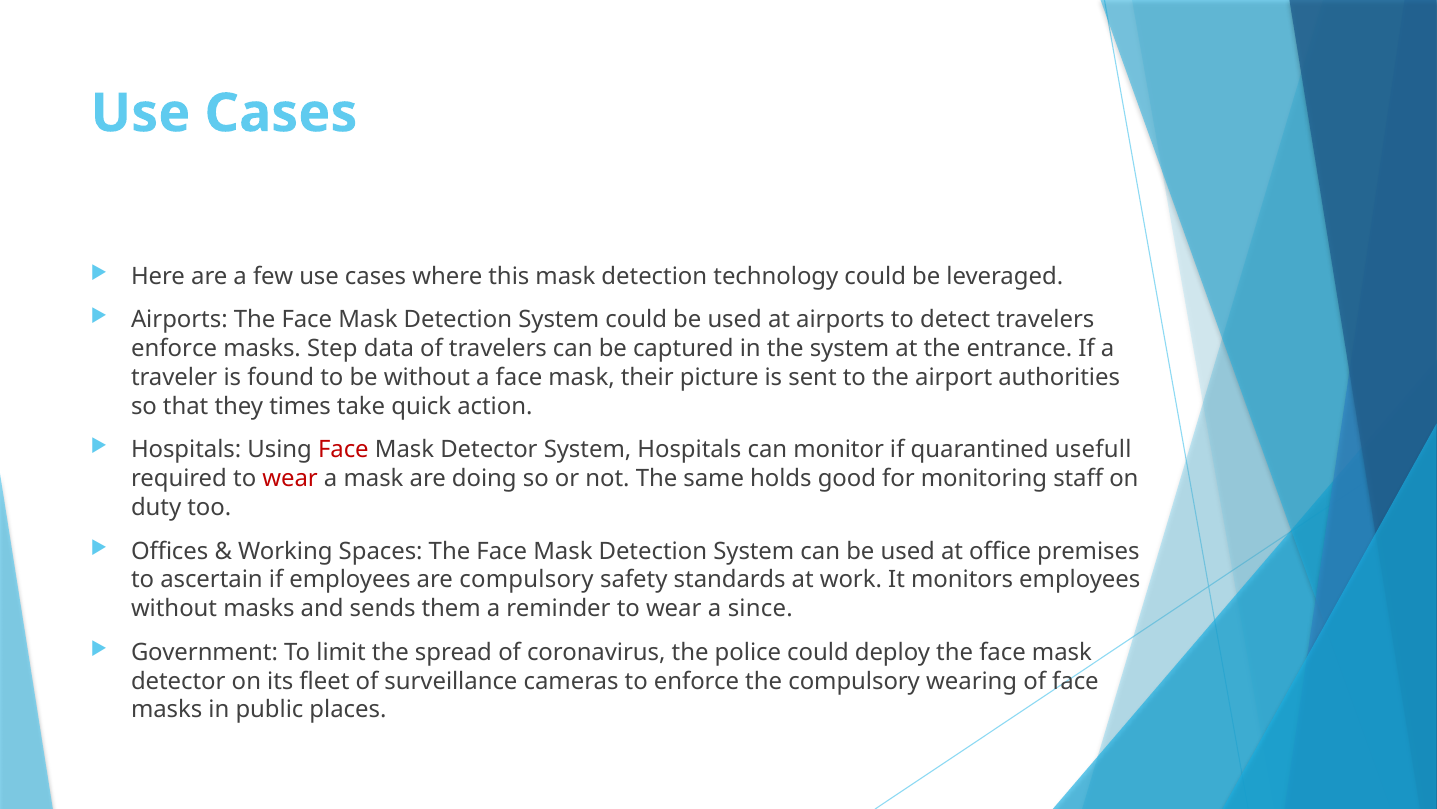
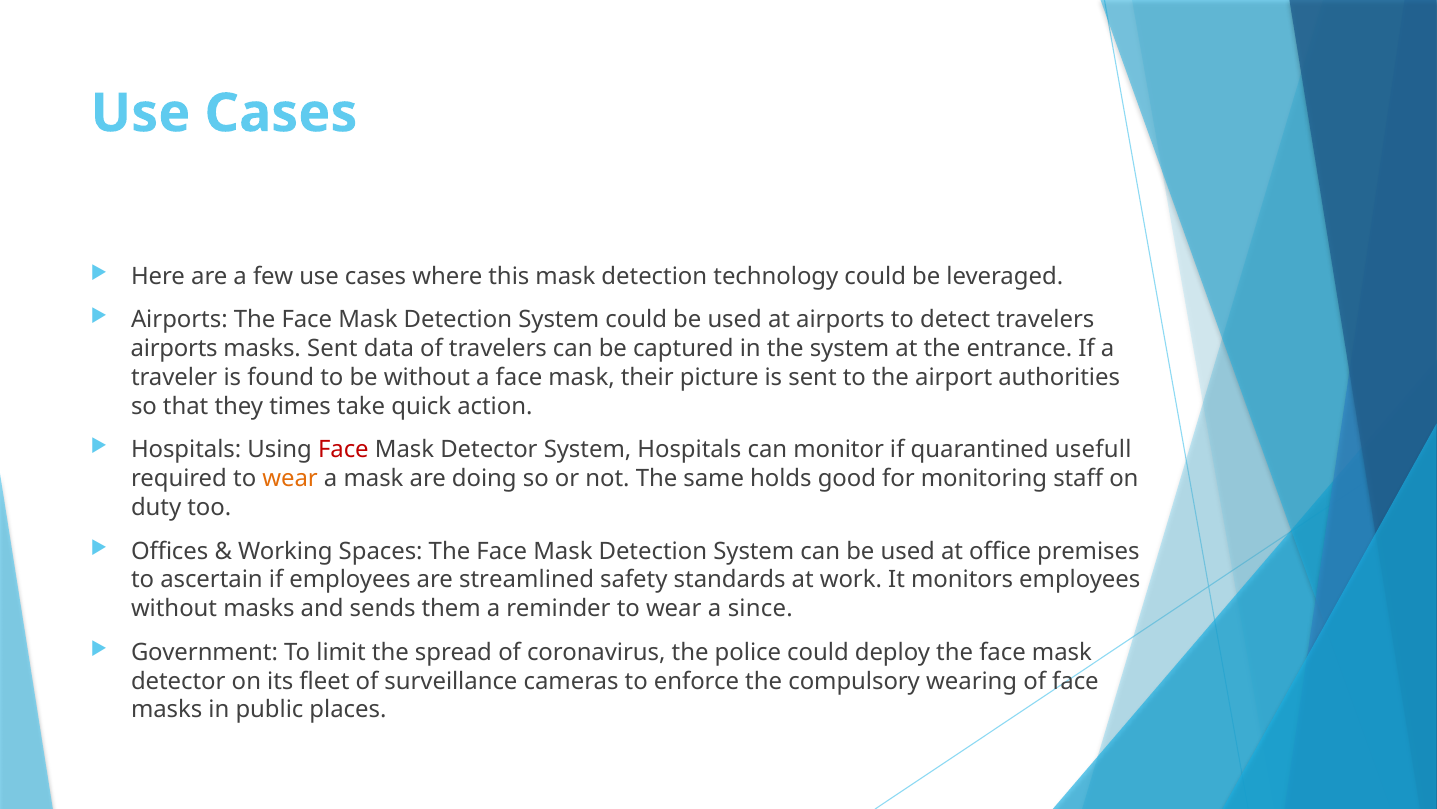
enforce at (174, 349): enforce -> airports
masks Step: Step -> Sent
wear at (290, 478) colour: red -> orange
are compulsory: compulsory -> streamlined
